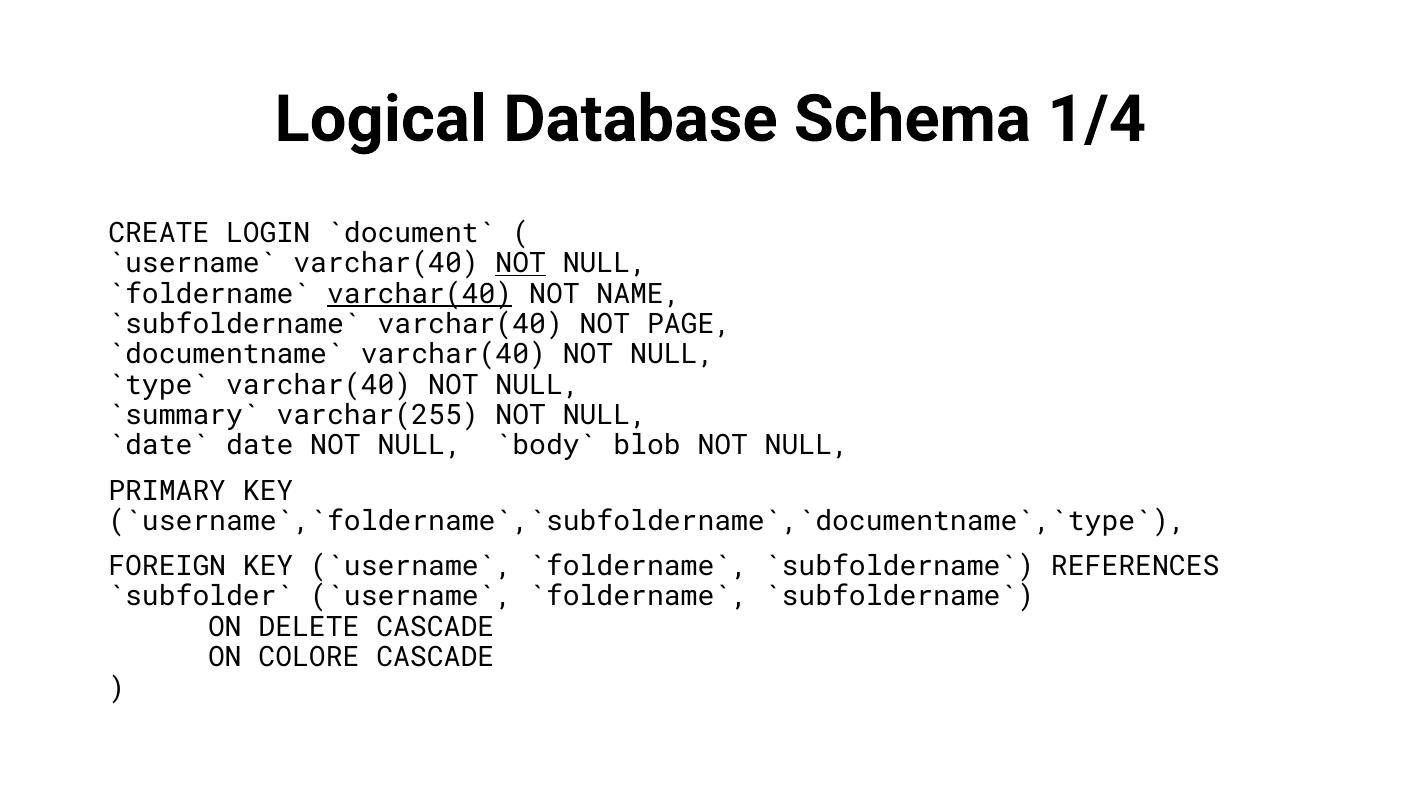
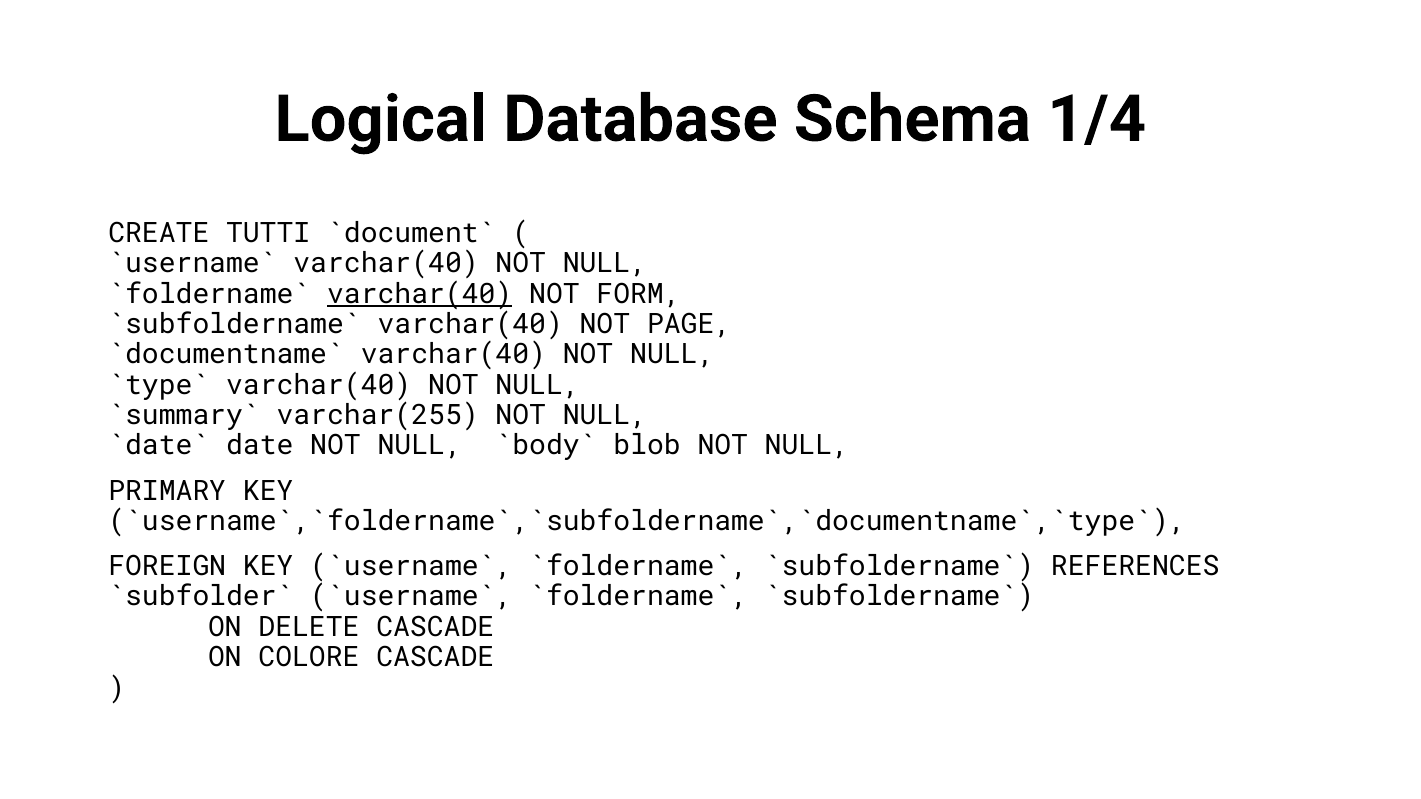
LOGIN: LOGIN -> TUTTI
NOT at (521, 263) underline: present -> none
NAME: NAME -> FORM
